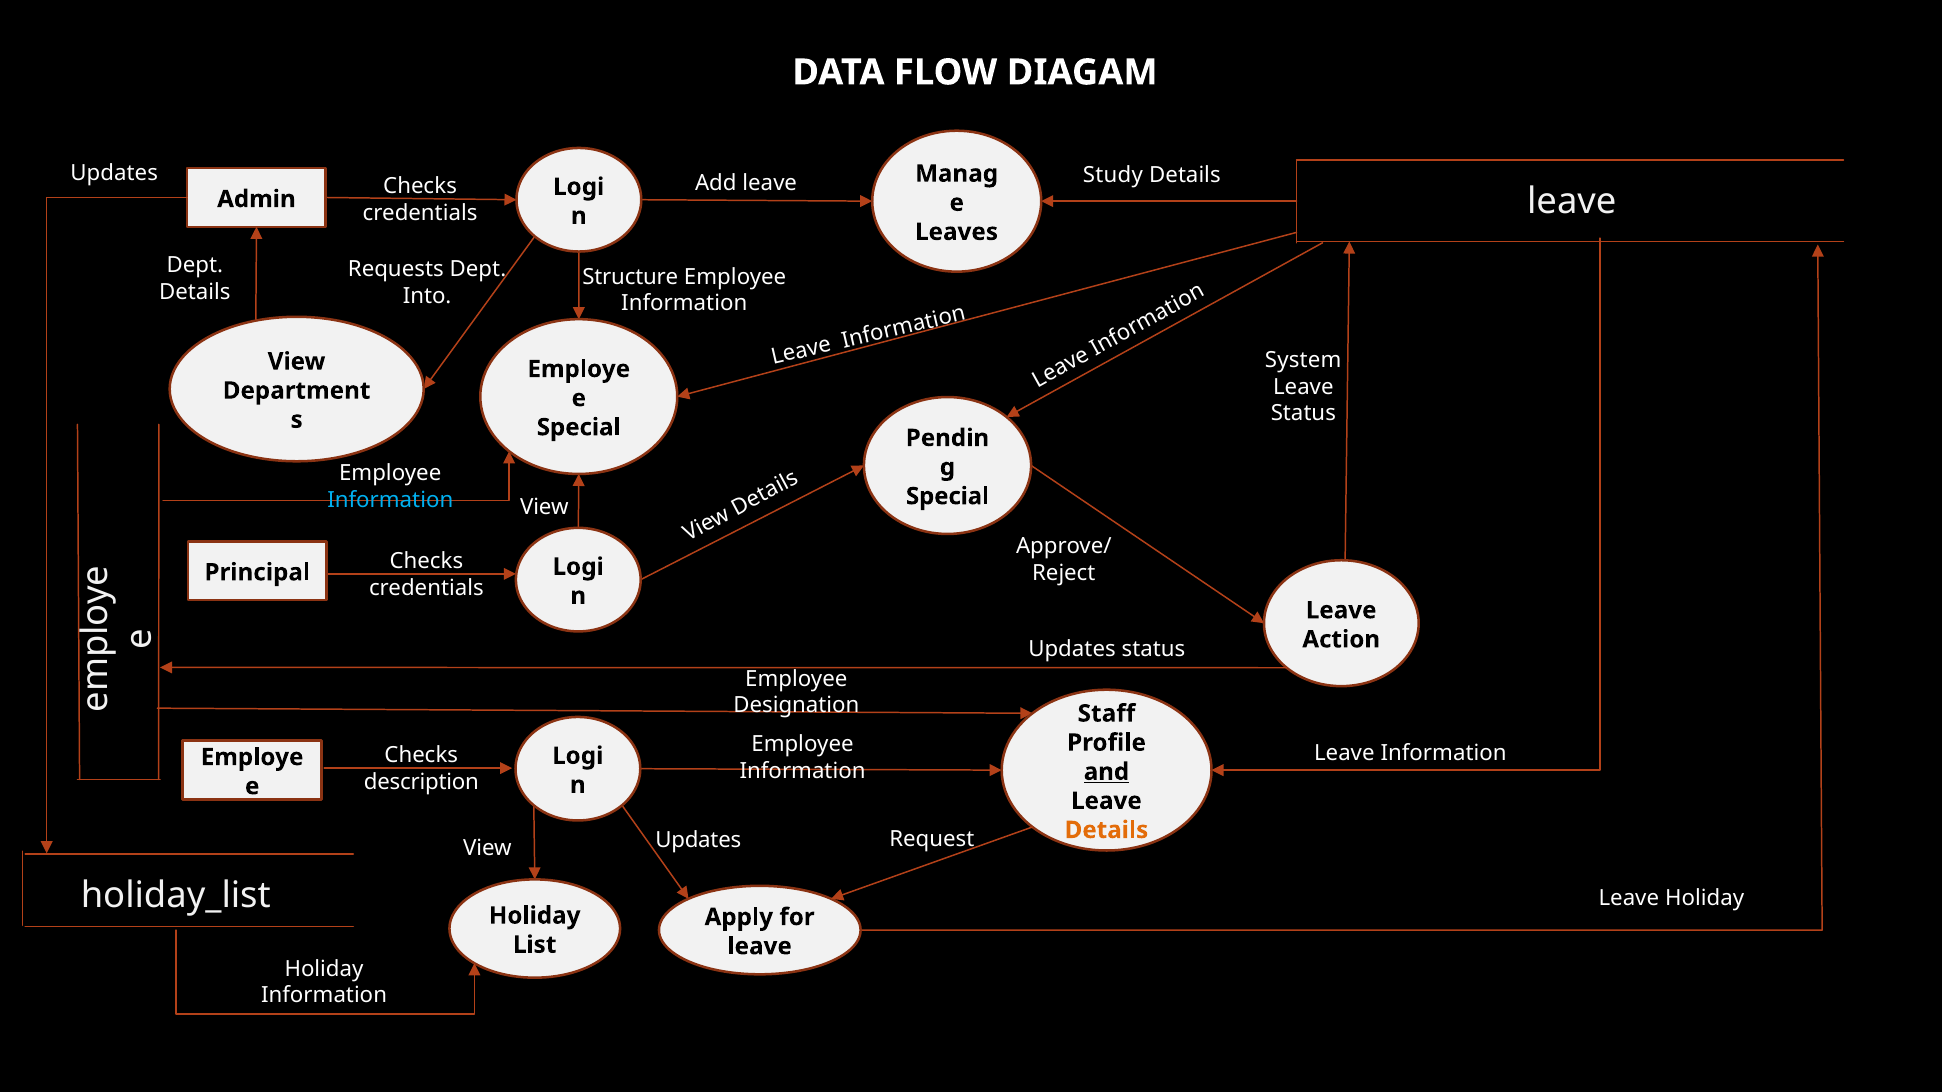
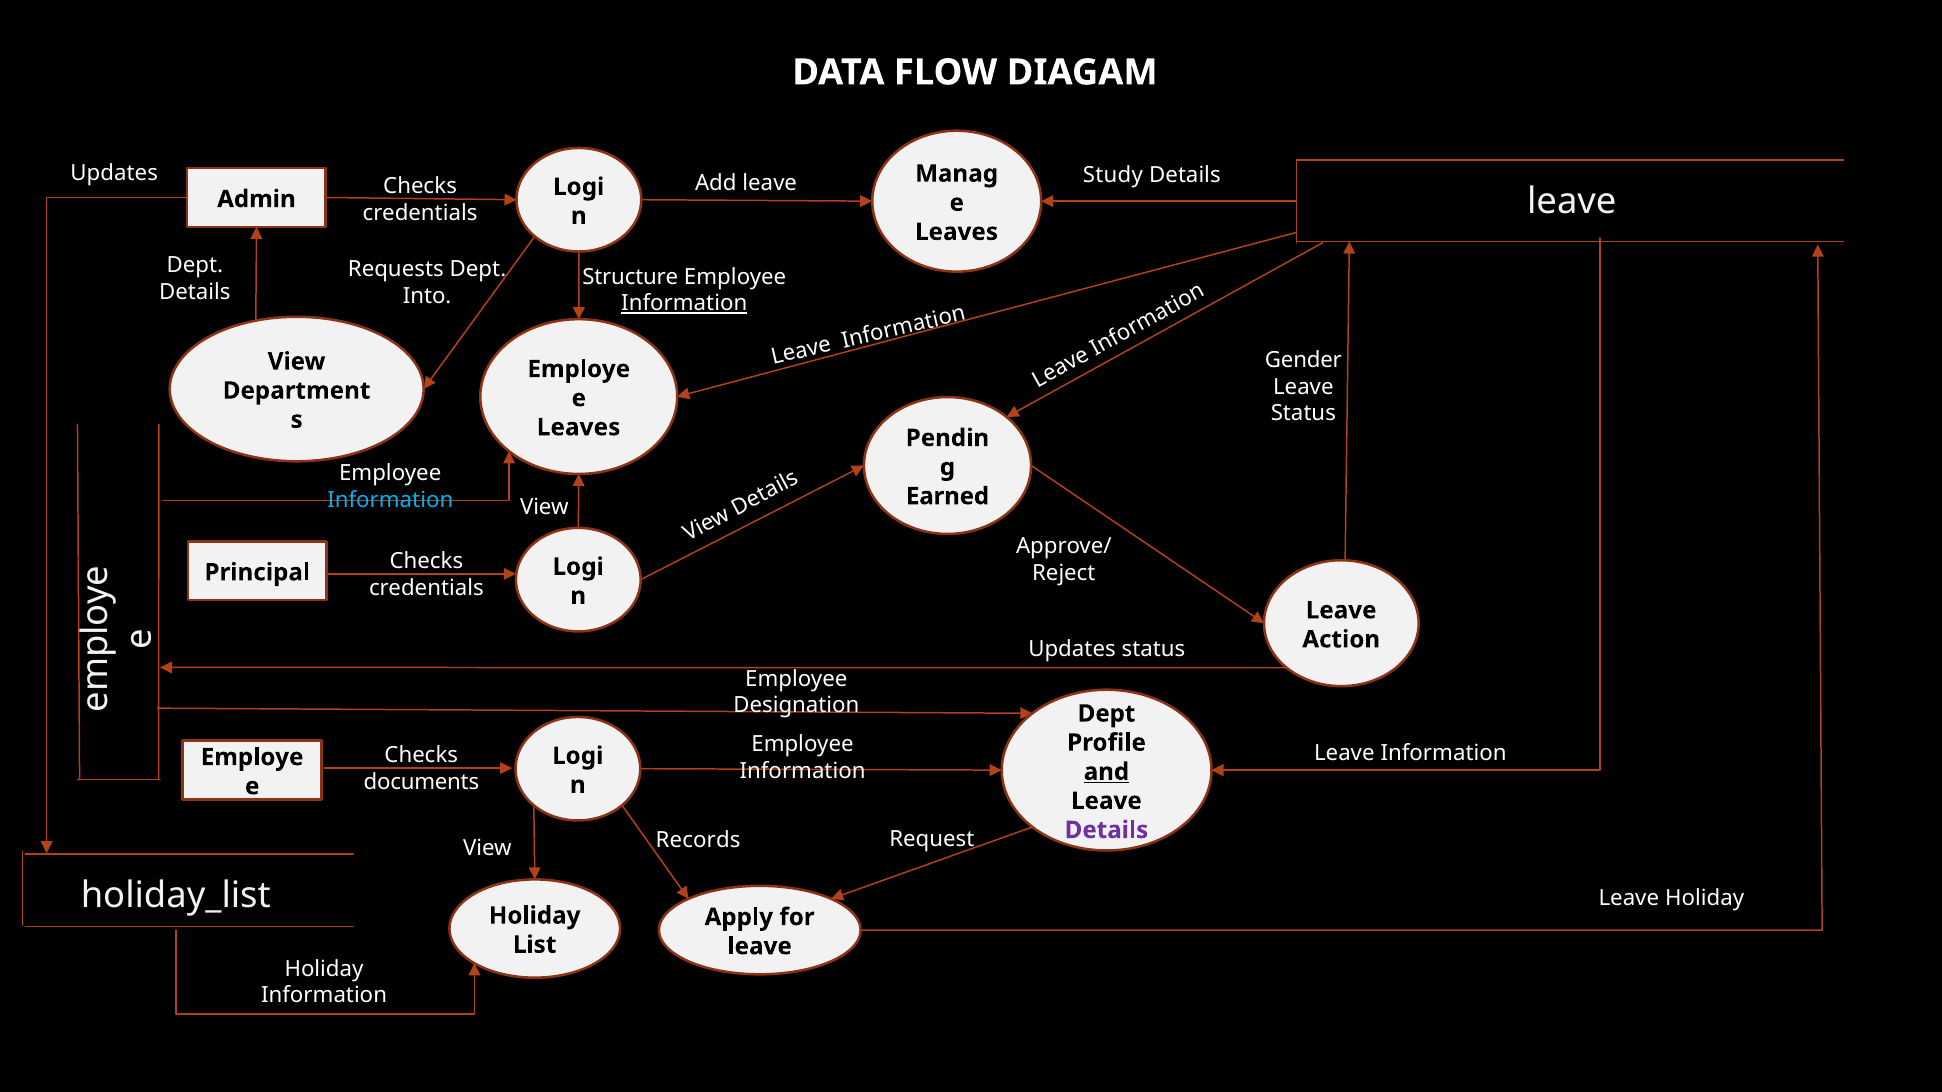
Information at (684, 304) underline: none -> present
System: System -> Gender
Special at (579, 427): Special -> Leaves
Special at (948, 496): Special -> Earned
Staff at (1106, 714): Staff -> Dept
description: description -> documents
Details at (1106, 830) colour: orange -> purple
Updates at (698, 840): Updates -> Records
